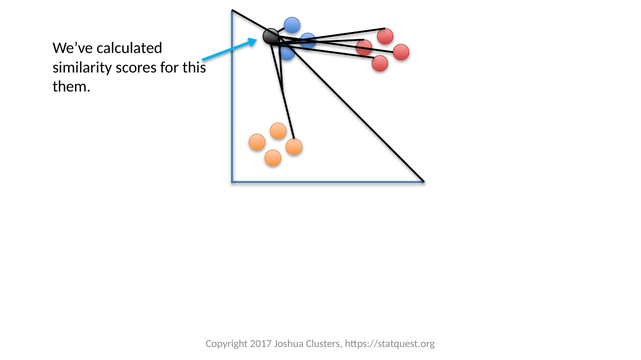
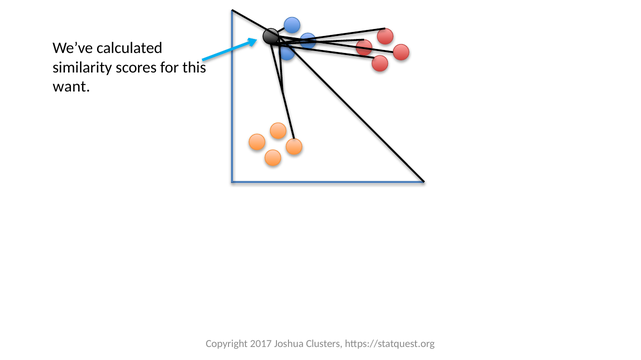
them: them -> want
